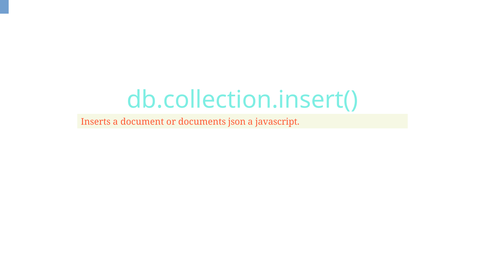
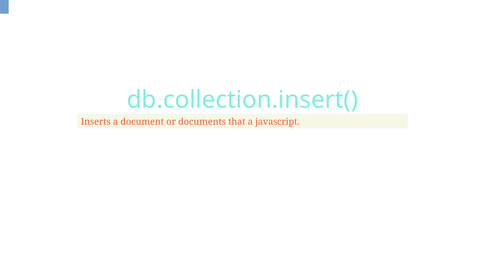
json: json -> that
